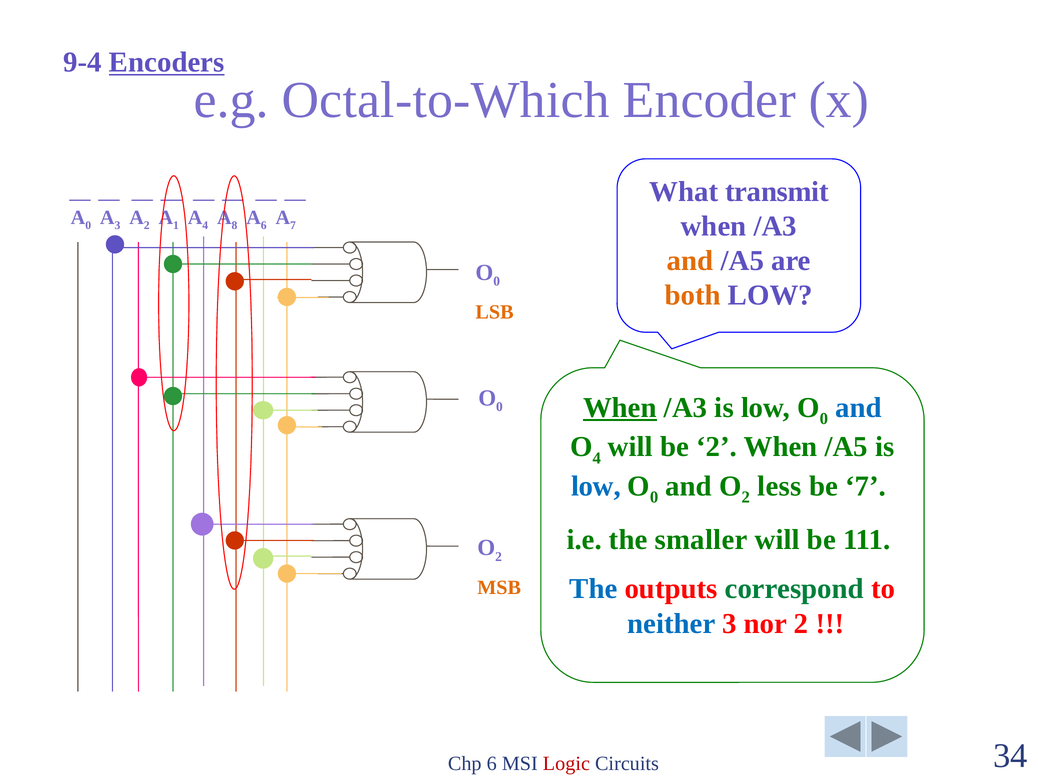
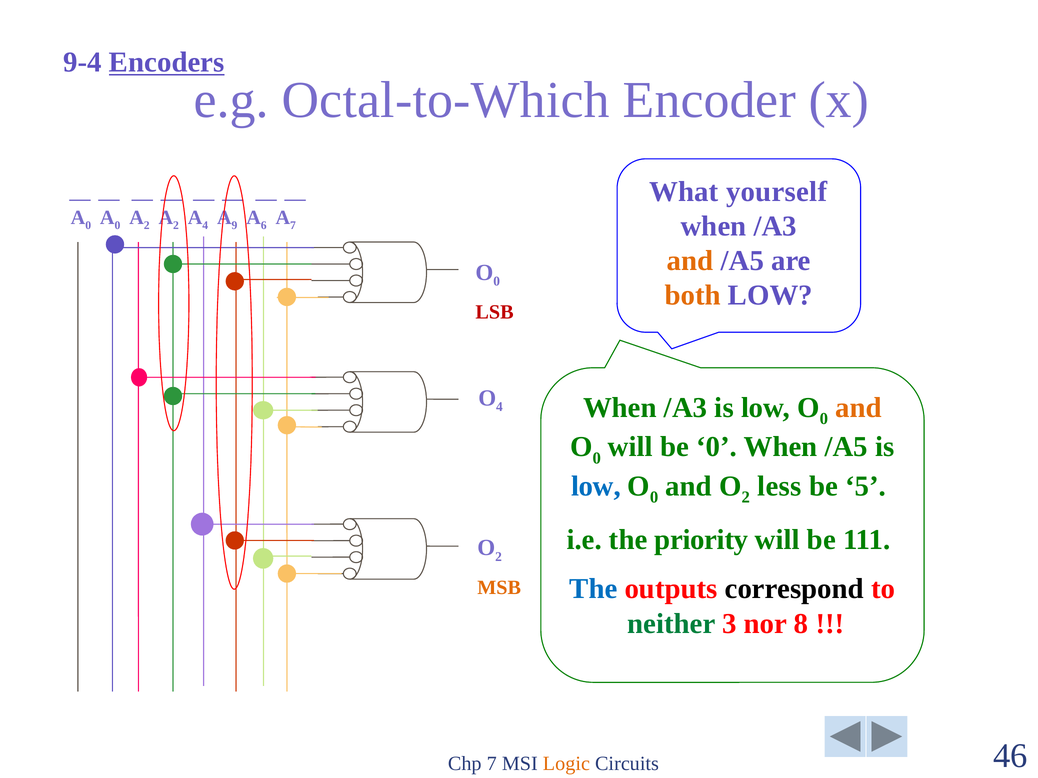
transmit: transmit -> yourself
3 at (117, 225): 3 -> 0
1 at (176, 225): 1 -> 2
8: 8 -> 9
LSB colour: orange -> red
0 at (499, 407): 0 -> 4
When at (620, 408) underline: present -> none
and at (858, 408) colour: blue -> orange
4 at (597, 458): 4 -> 0
be 2: 2 -> 0
be 7: 7 -> 5
smaller: smaller -> priority
correspond colour: green -> black
neither colour: blue -> green
nor 2: 2 -> 8
Chp 6: 6 -> 7
Logic colour: red -> orange
34: 34 -> 46
